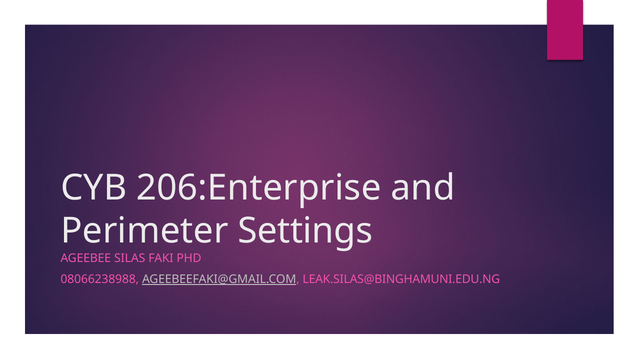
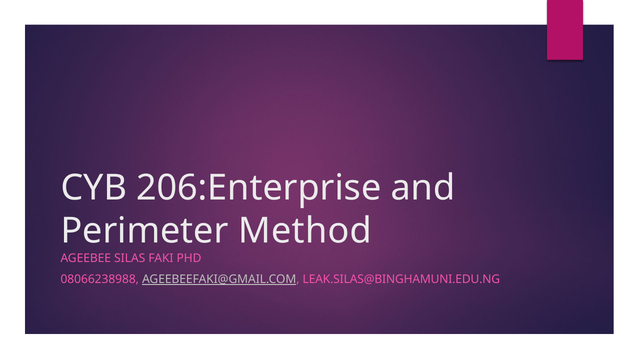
Settings: Settings -> Method
